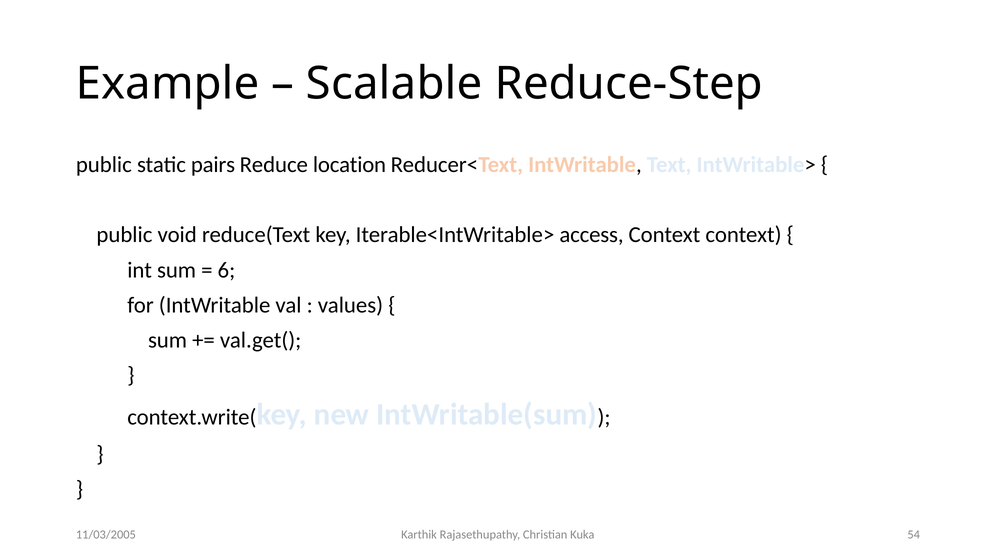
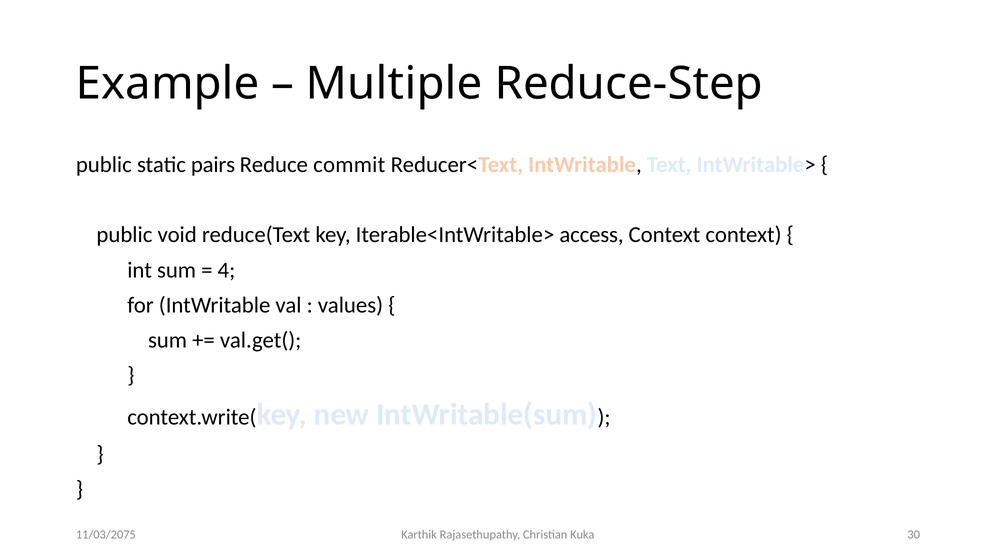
Scalable: Scalable -> Multiple
location: location -> commit
6: 6 -> 4
54: 54 -> 30
11/03/2005: 11/03/2005 -> 11/03/2075
